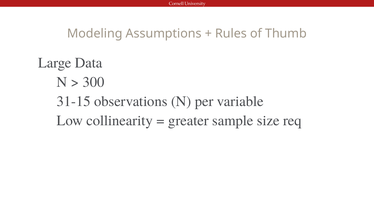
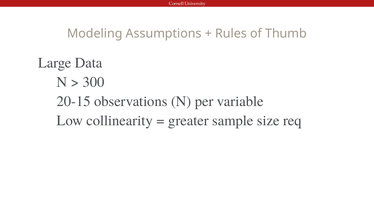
31-15: 31-15 -> 20-15
